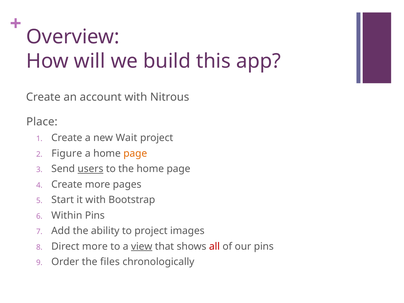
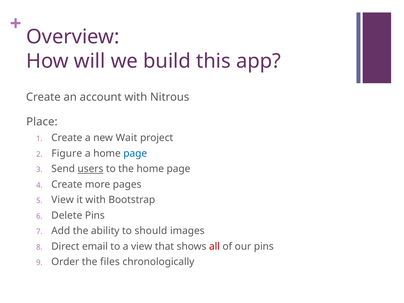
page at (135, 153) colour: orange -> blue
Start at (63, 200): Start -> View
Within: Within -> Delete
to project: project -> should
Direct more: more -> email
view at (142, 246) underline: present -> none
